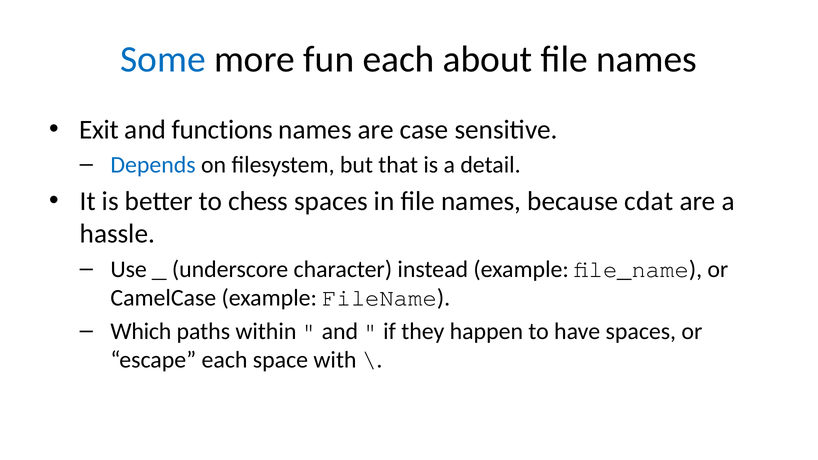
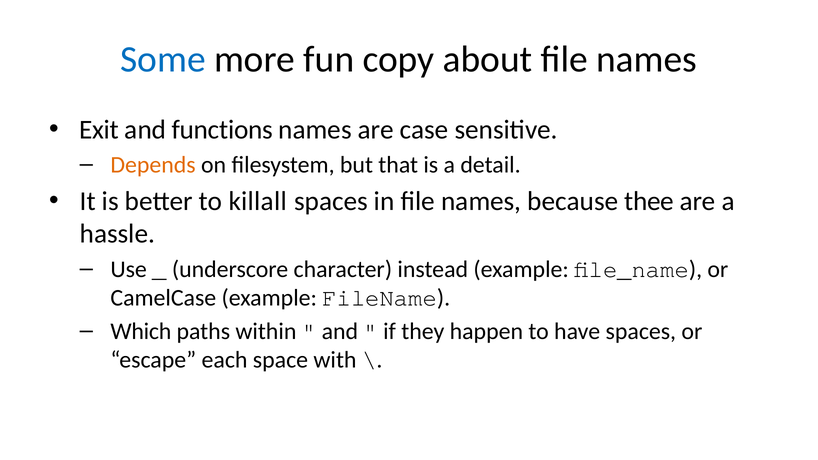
fun each: each -> copy
Depends colour: blue -> orange
chess: chess -> killall
cdat: cdat -> thee
